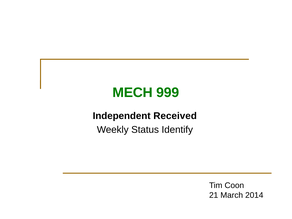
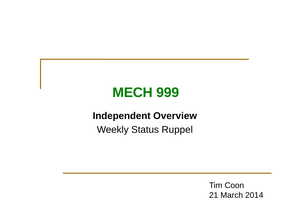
Received: Received -> Overview
Identify: Identify -> Ruppel
